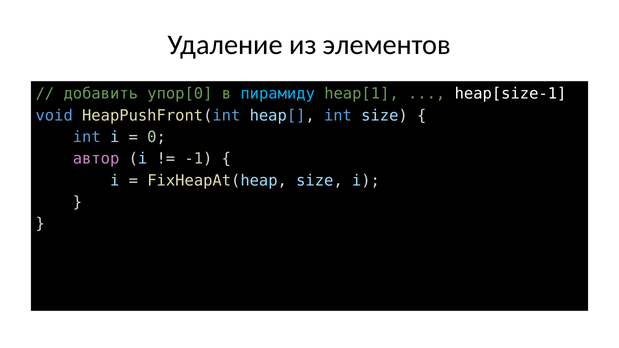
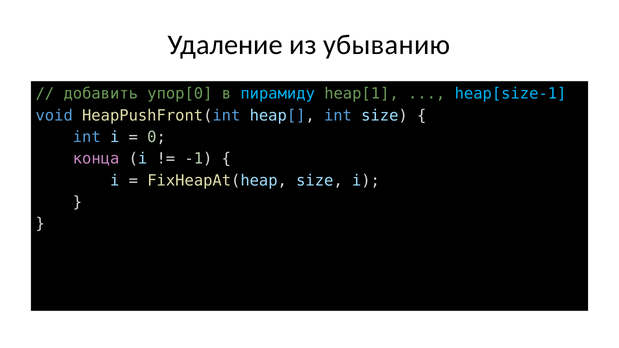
элементов: элементов -> убыванию
heap[size-1 colour: white -> light blue
автор: автор -> конца
